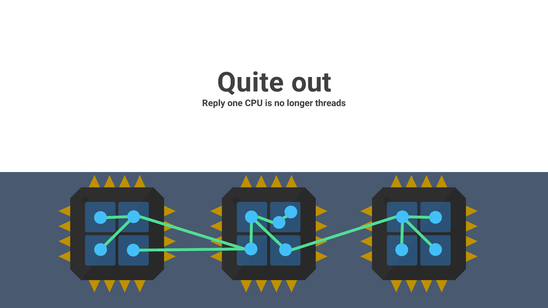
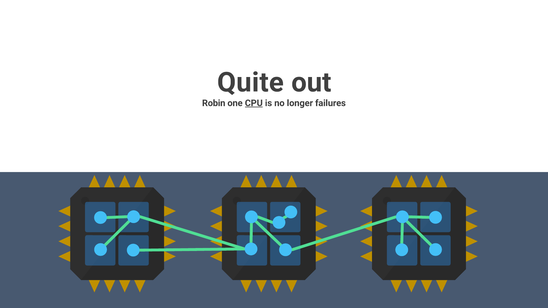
Reply: Reply -> Robin
CPU underline: none -> present
threads: threads -> failures
